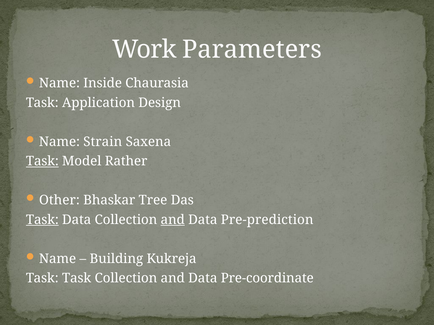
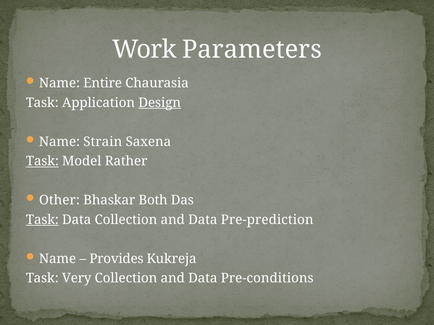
Inside: Inside -> Entire
Design underline: none -> present
Tree: Tree -> Both
and at (173, 220) underline: present -> none
Building: Building -> Provides
Task Task: Task -> Very
Pre-coordinate: Pre-coordinate -> Pre-conditions
